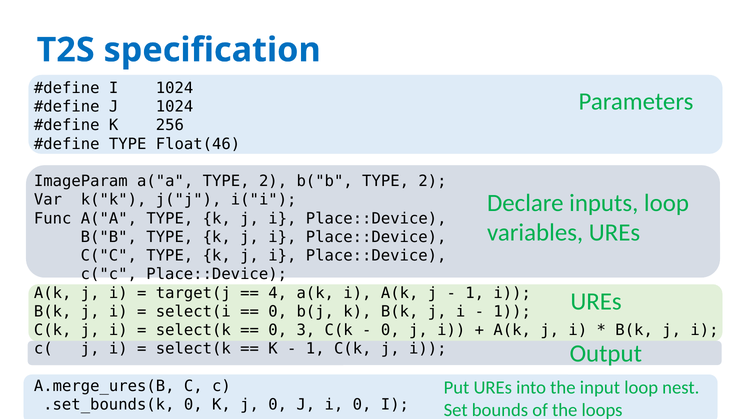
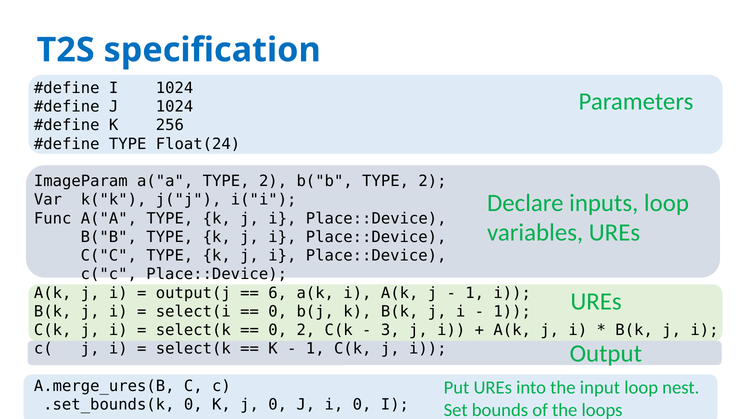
Float(46: Float(46 -> Float(24
target(j: target(j -> output(j
4: 4 -> 6
0 3: 3 -> 2
0 at (390, 331): 0 -> 3
